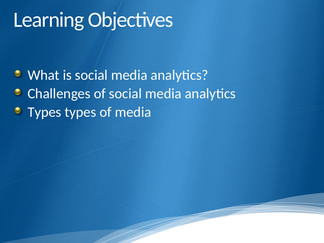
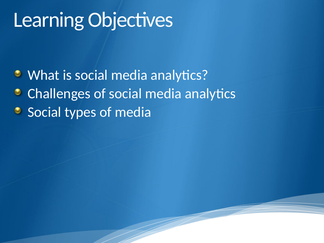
Types at (44, 112): Types -> Social
